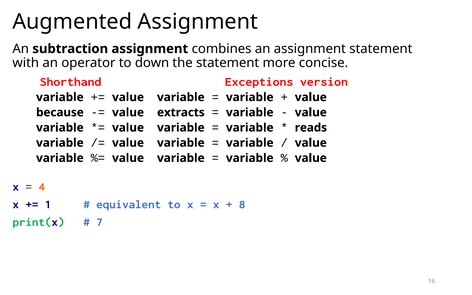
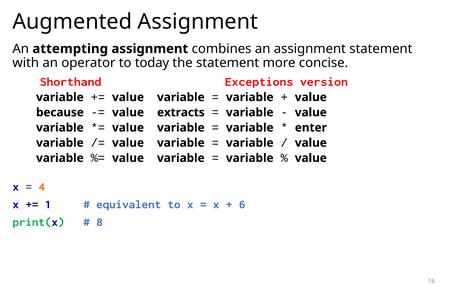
subtraction: subtraction -> attempting
down: down -> today
reads: reads -> enter
8: 8 -> 6
7: 7 -> 8
